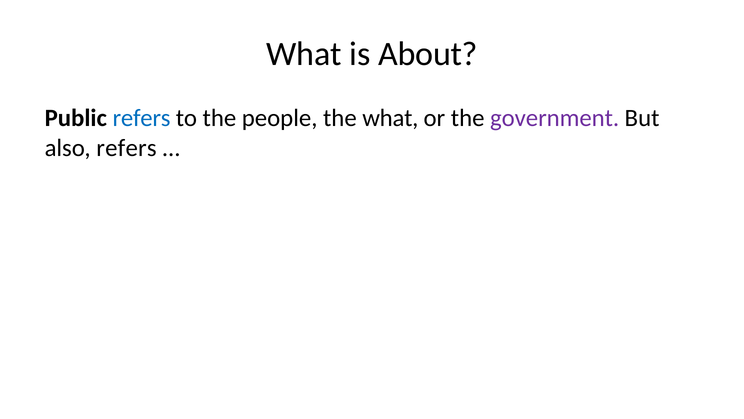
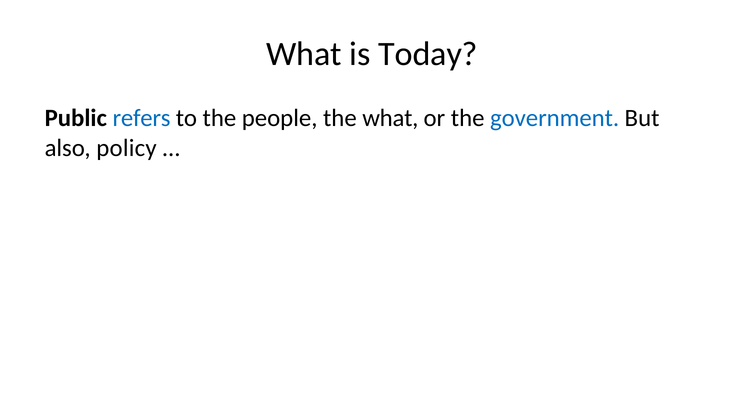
About: About -> Today
government colour: purple -> blue
also refers: refers -> policy
